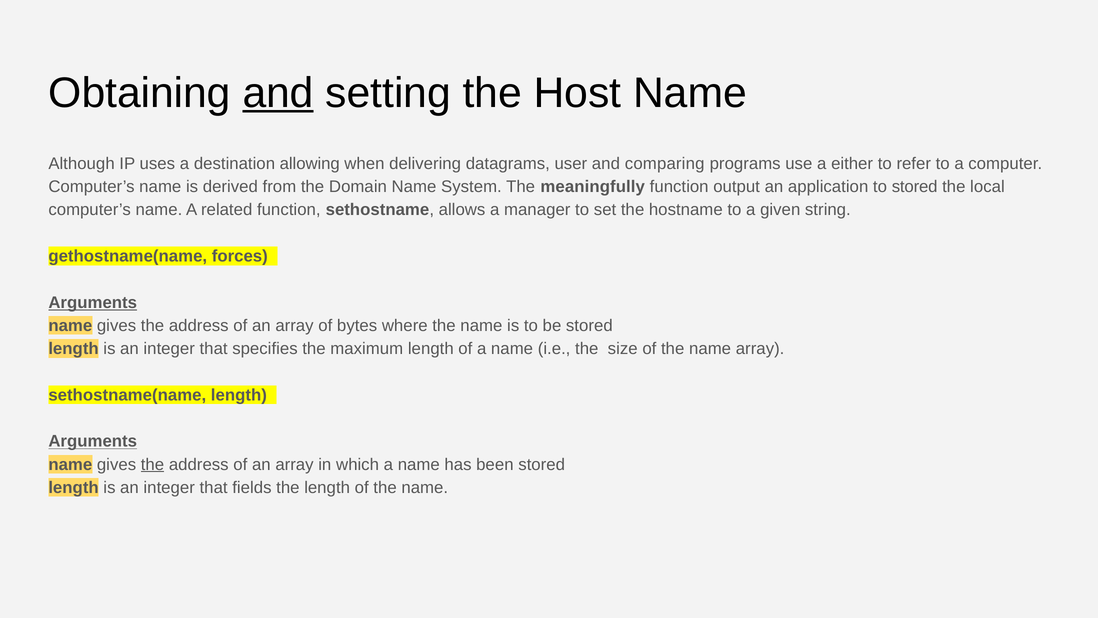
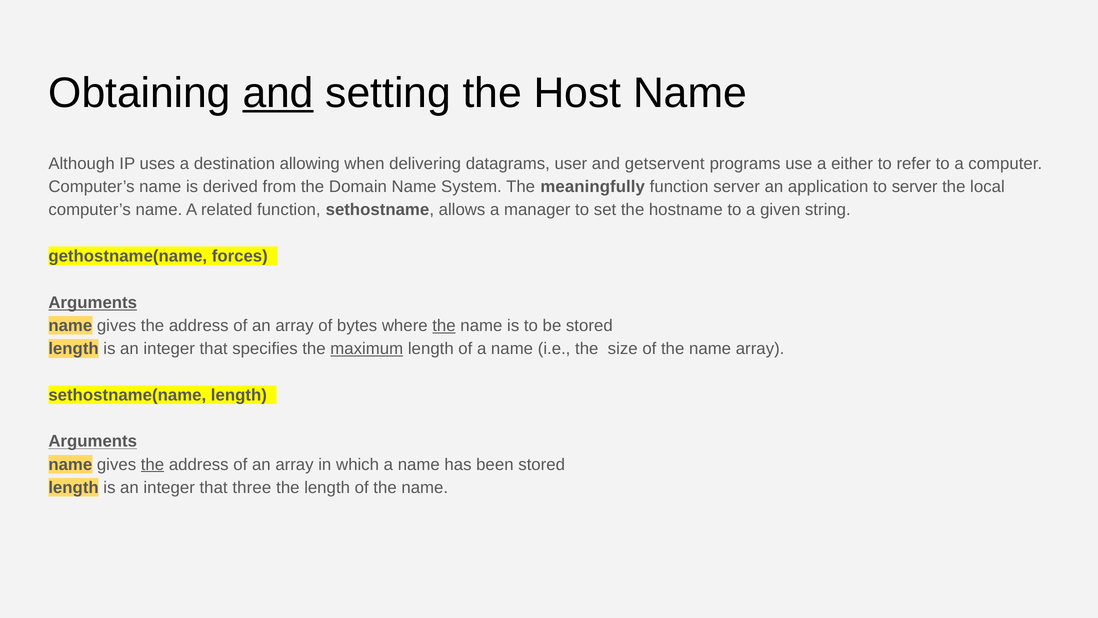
comparing: comparing -> getservent
function output: output -> server
to stored: stored -> server
the at (444, 325) underline: none -> present
maximum underline: none -> present
fields: fields -> three
